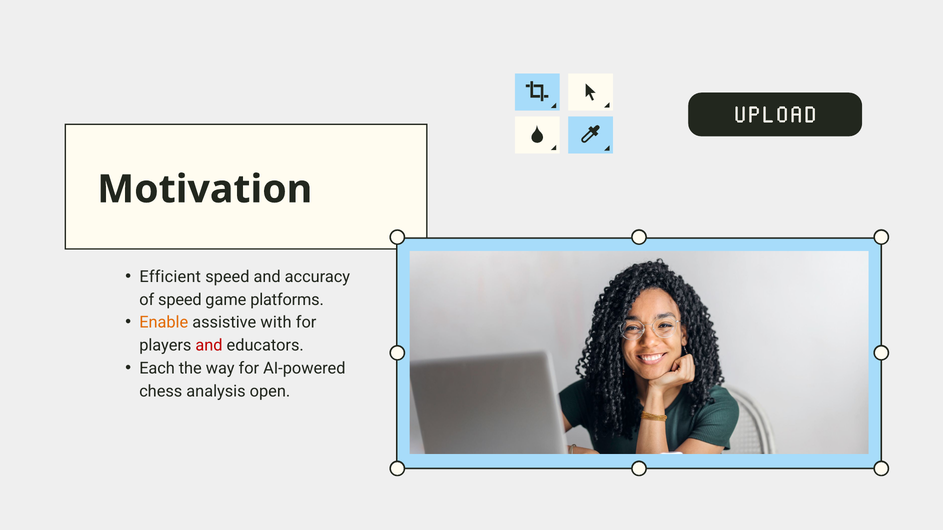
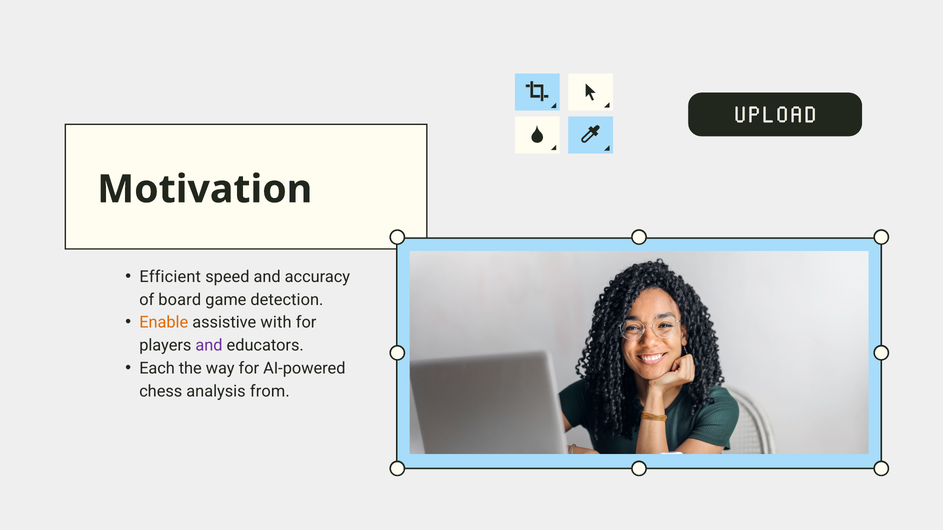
of speed: speed -> board
platforms: platforms -> detection
and at (209, 346) colour: red -> purple
open: open -> from
